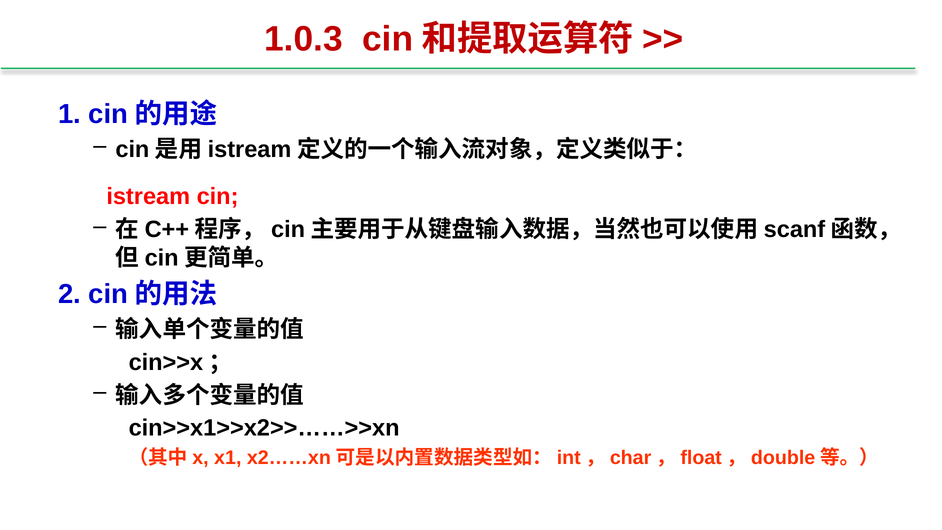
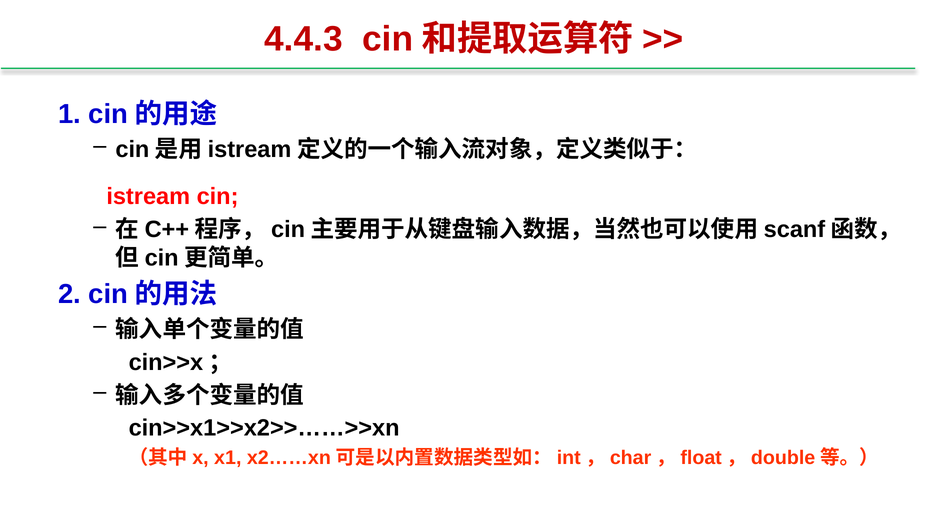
1.0.3: 1.0.3 -> 4.4.3
